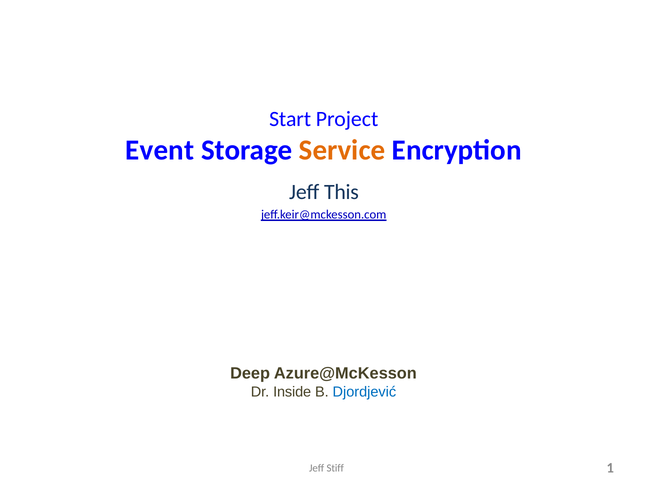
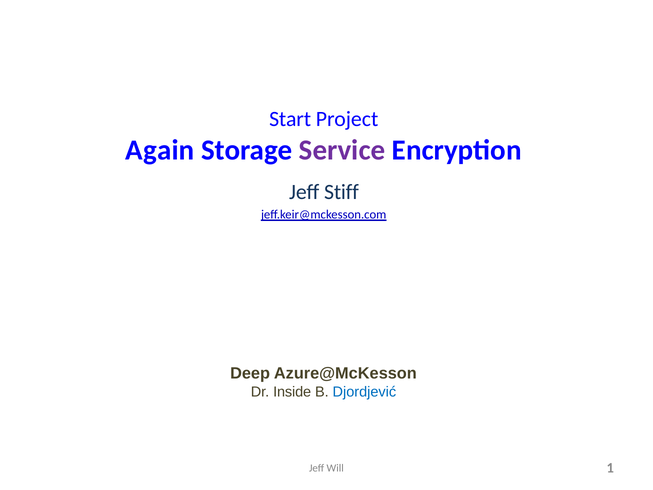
Event: Event -> Again
Service colour: orange -> purple
This: This -> Stiff
Stiff: Stiff -> Will
